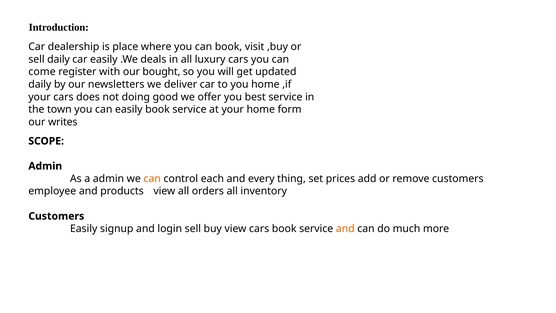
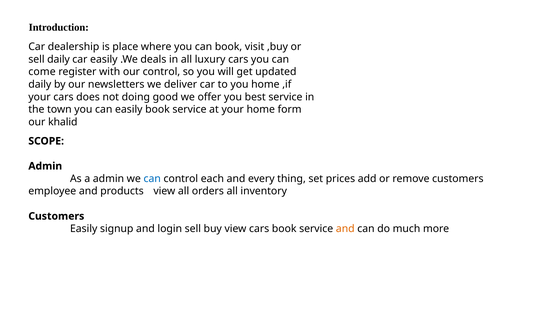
our bought: bought -> control
writes: writes -> khalid
can at (152, 178) colour: orange -> blue
